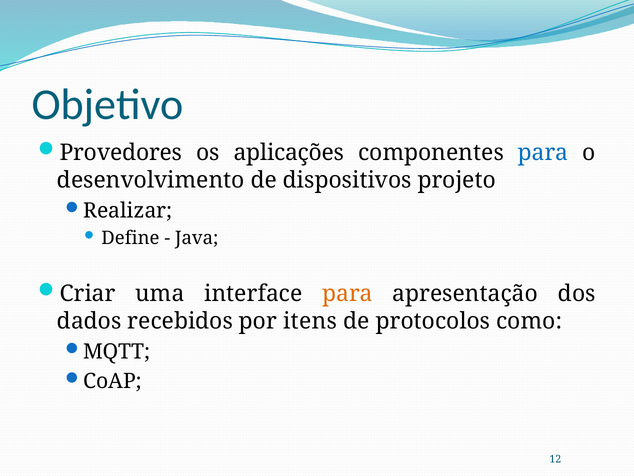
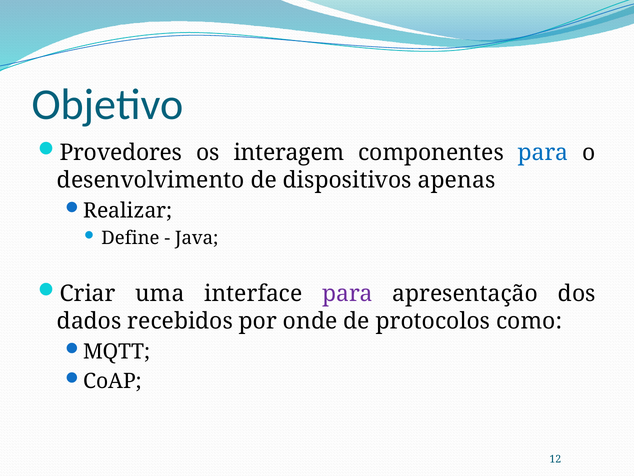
aplicações: aplicações -> interagem
projeto: projeto -> apenas
para at (347, 293) colour: orange -> purple
itens: itens -> onde
